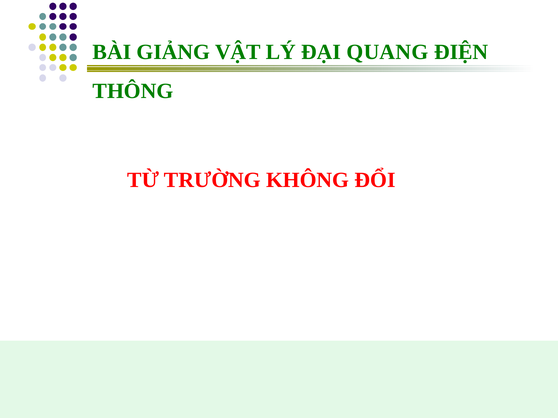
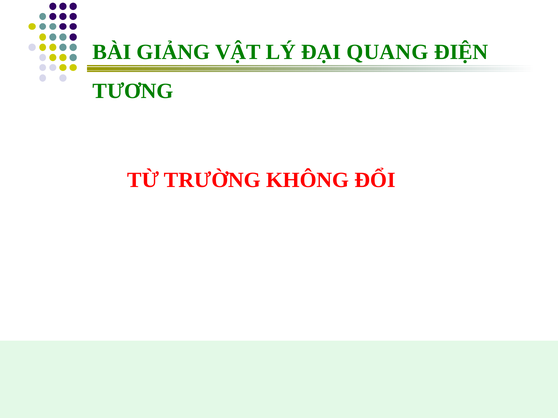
THÔNG: THÔNG -> TƯƠNG
